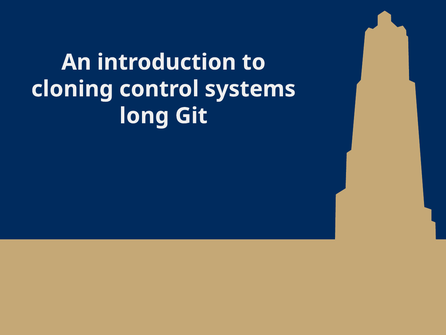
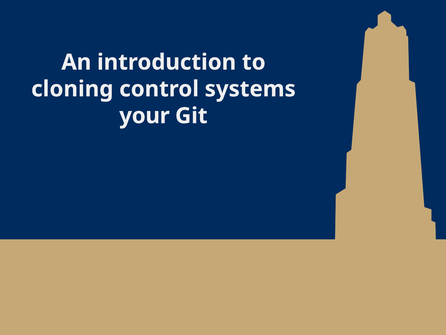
long: long -> your
